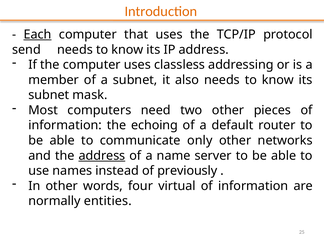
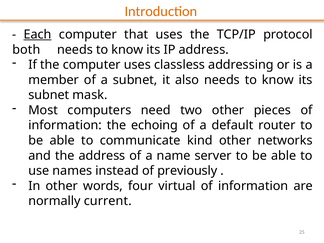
send: send -> both
only: only -> kind
address at (102, 156) underline: present -> none
entities: entities -> current
